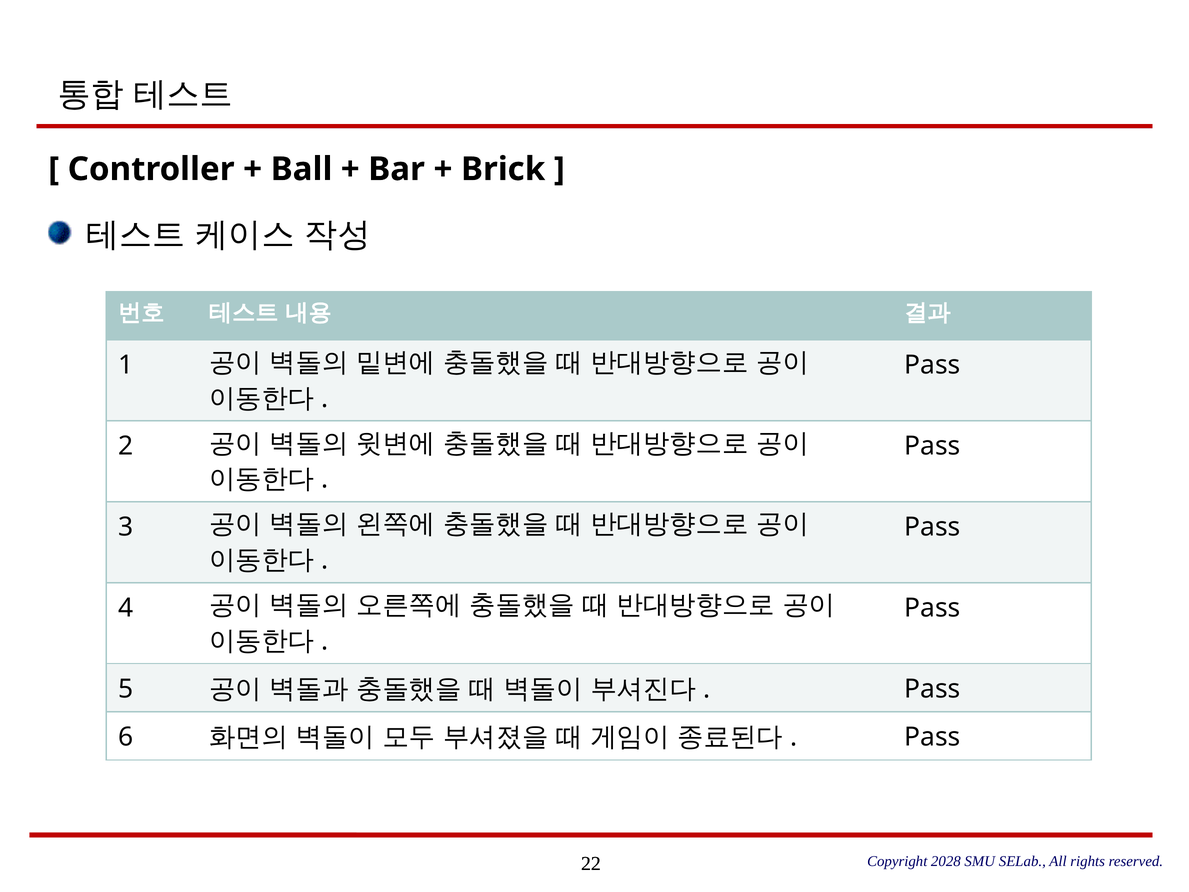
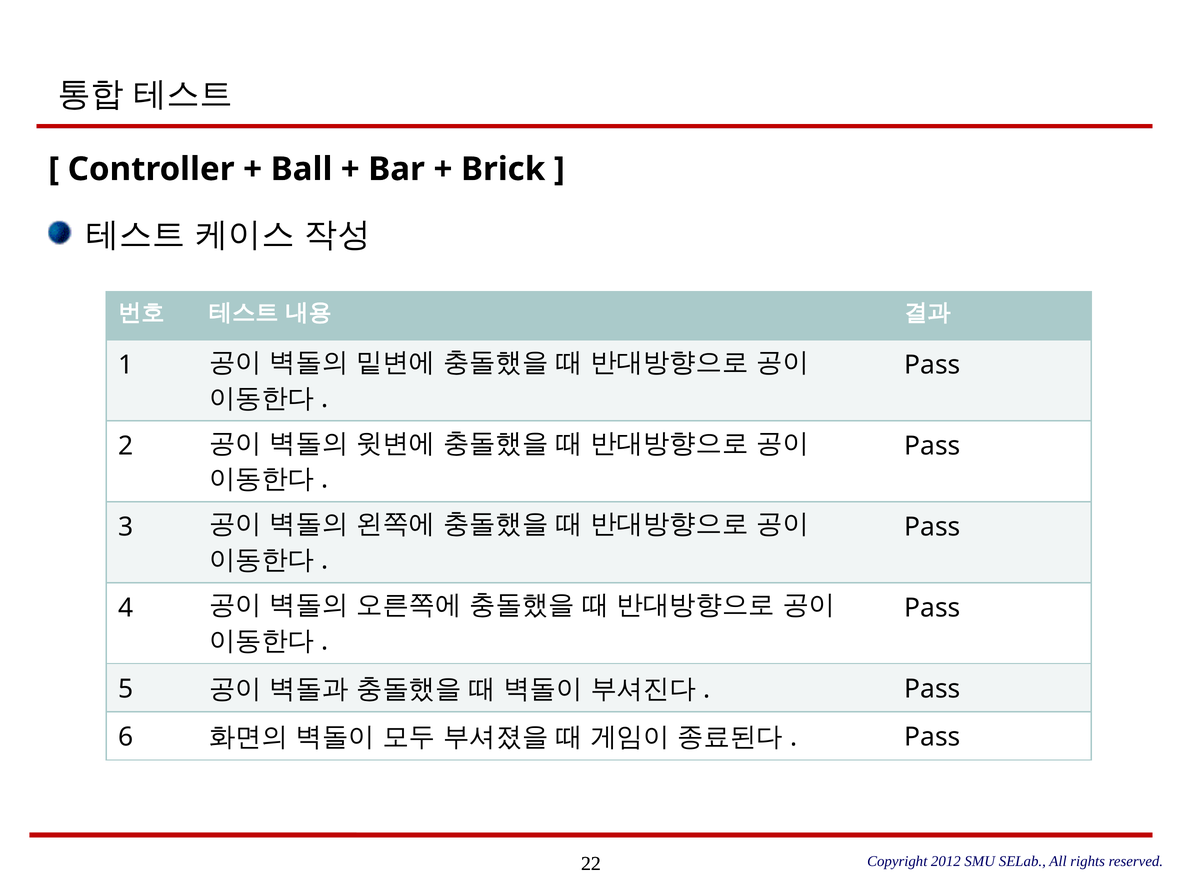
2028: 2028 -> 2012
